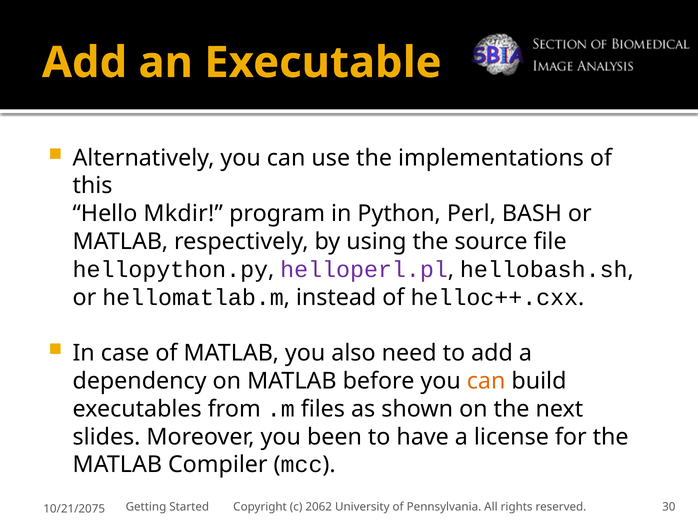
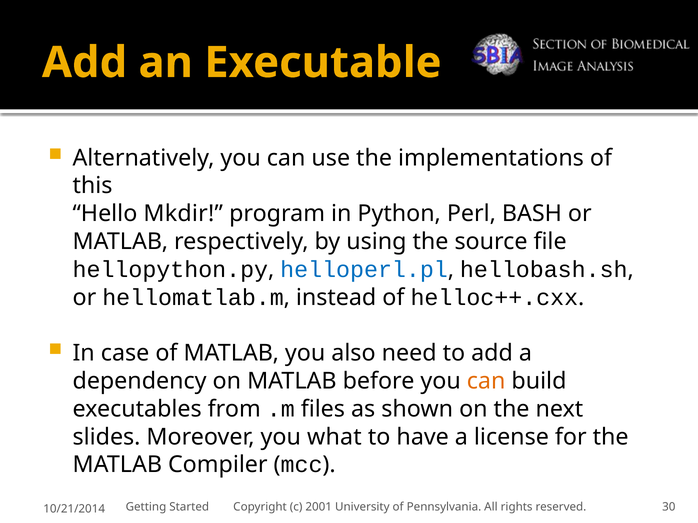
helloperl.pl colour: purple -> blue
been: been -> what
2062: 2062 -> 2001
10/21/2075: 10/21/2075 -> 10/21/2014
